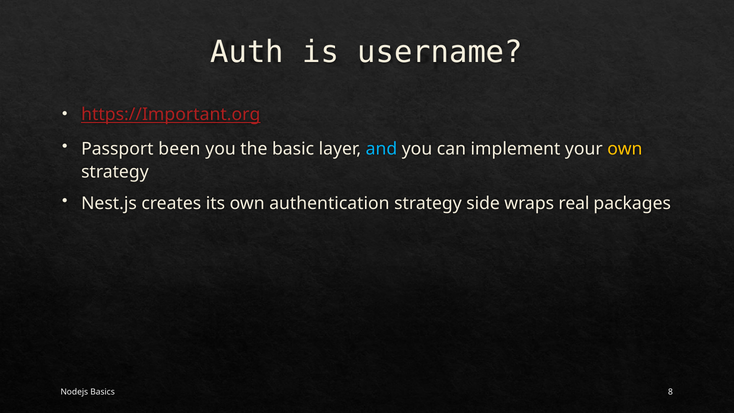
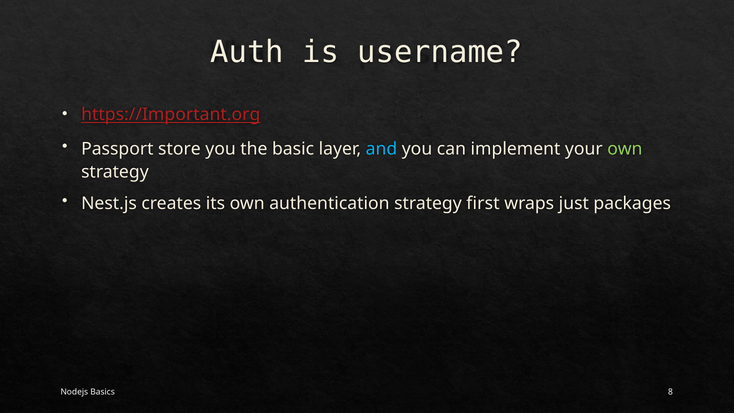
been: been -> store
own at (625, 149) colour: yellow -> light green
side: side -> first
real: real -> just
